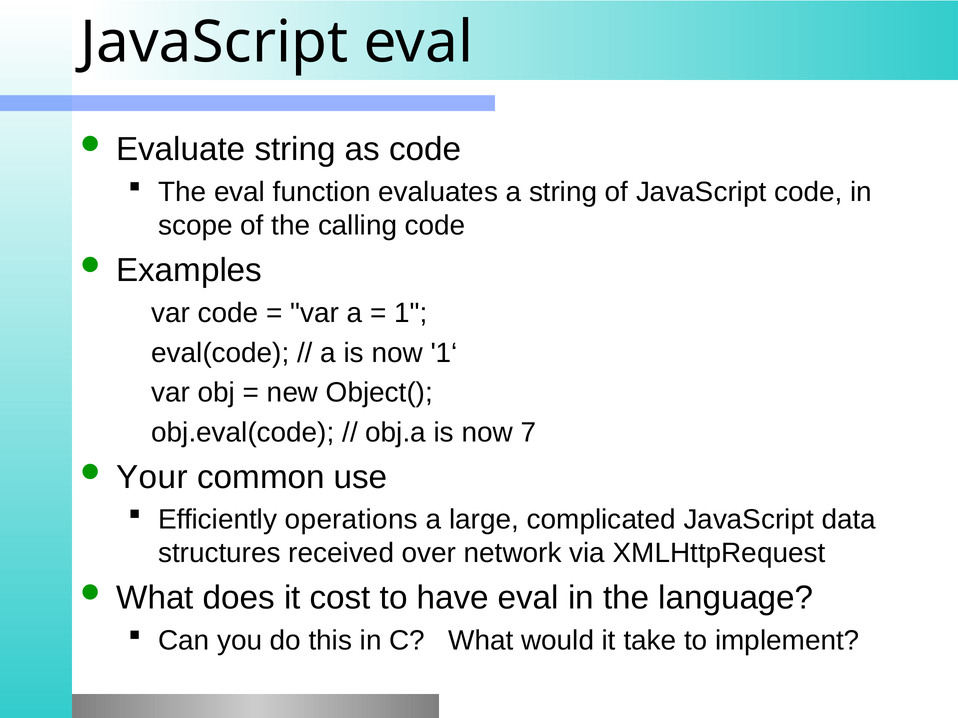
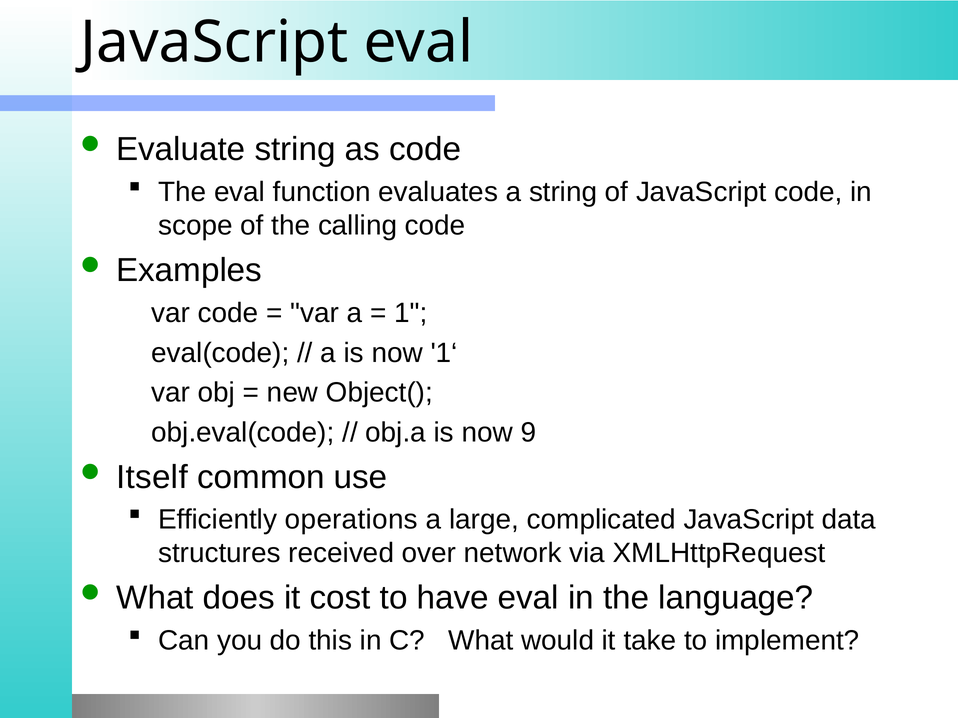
7: 7 -> 9
Your: Your -> Itself
